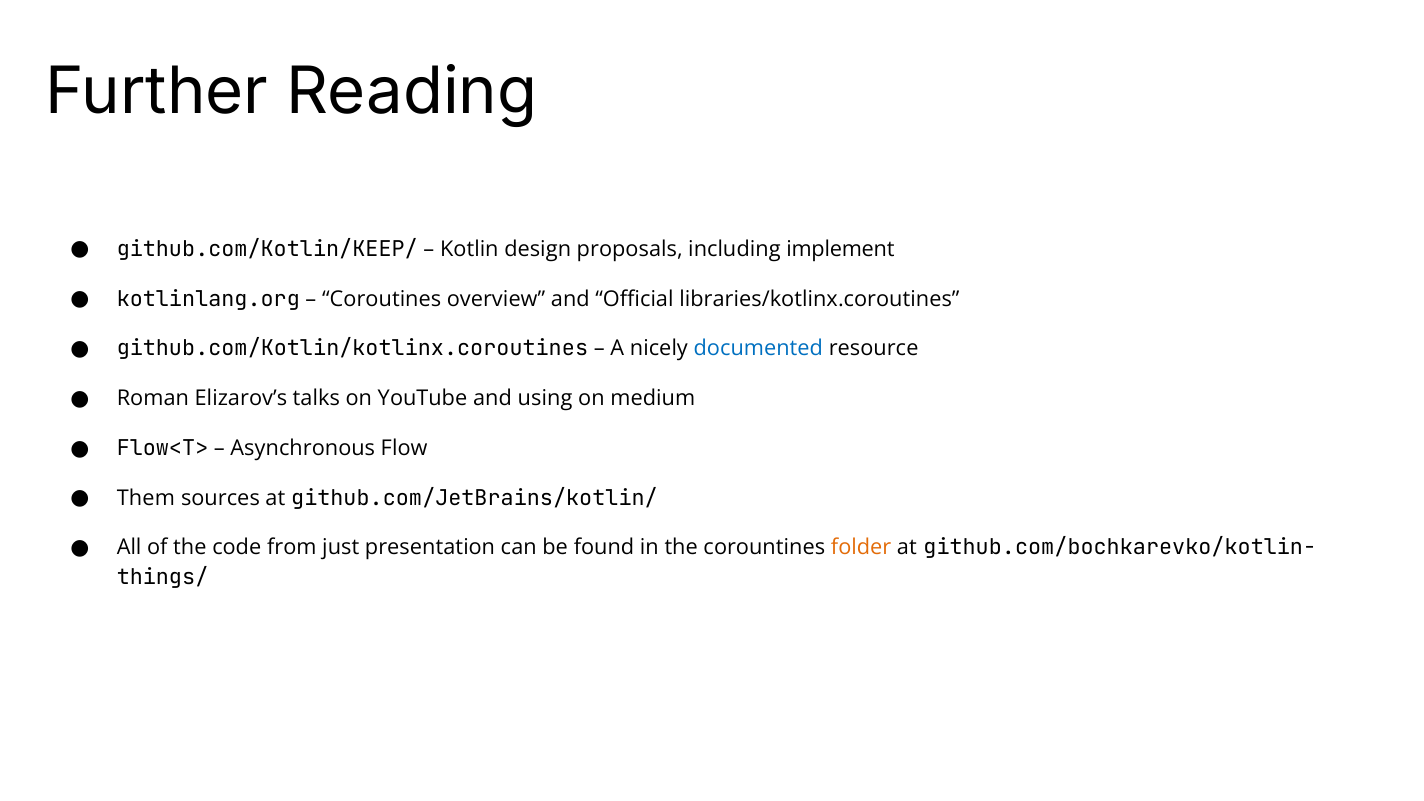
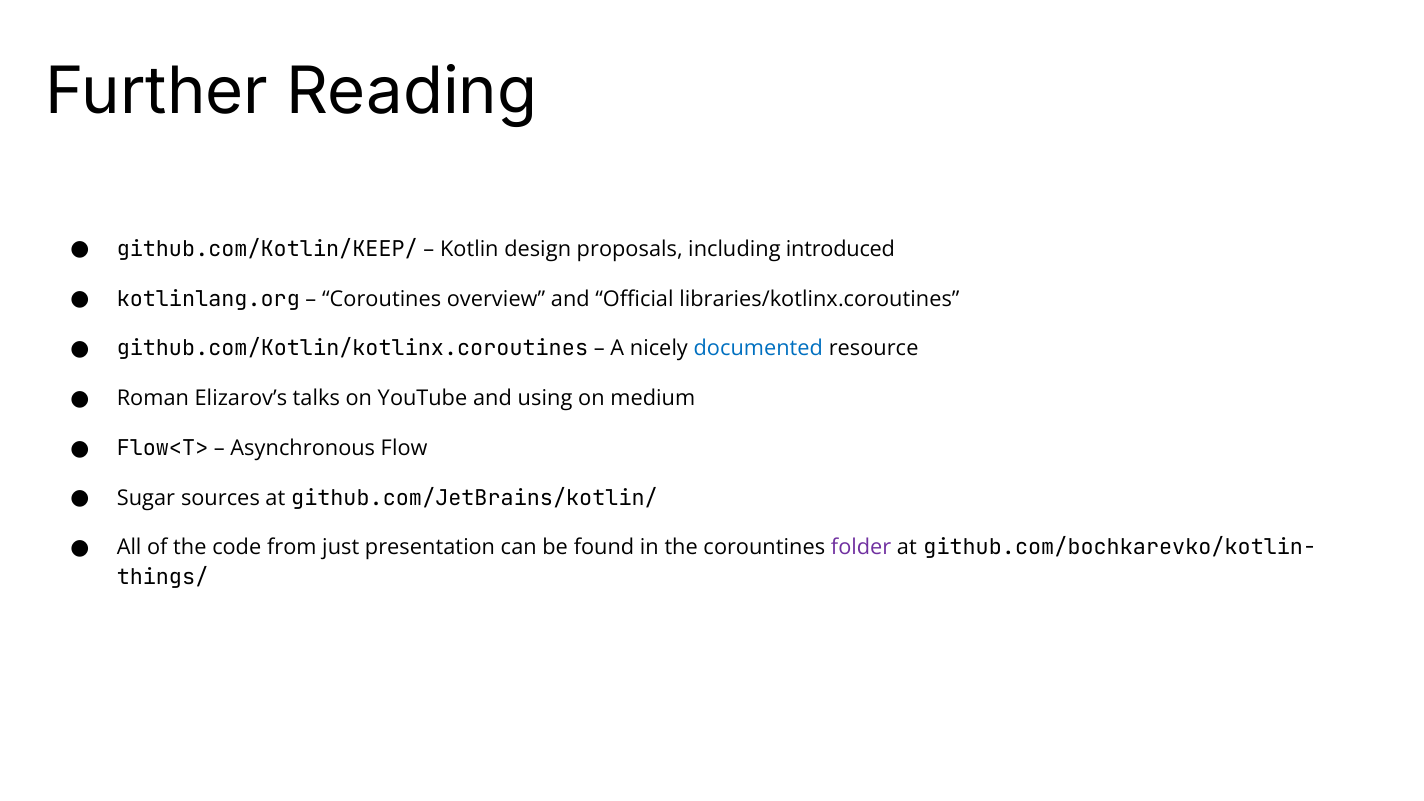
implement: implement -> introduced
Them: Them -> Sugar
folder colour: orange -> purple
